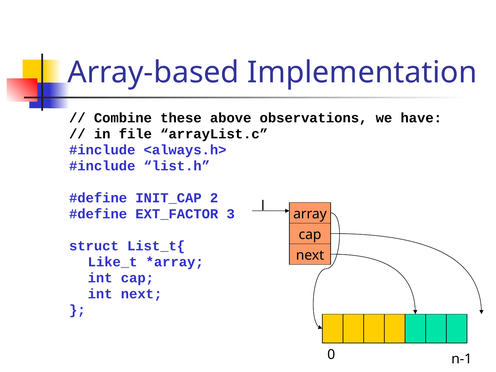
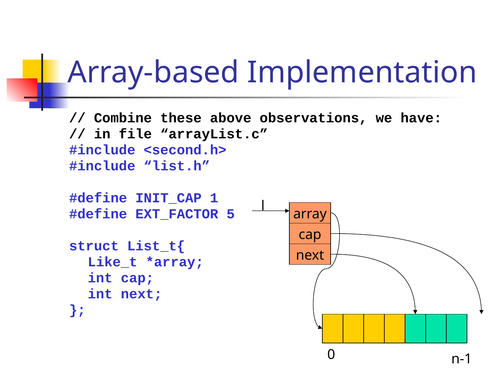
<always.h>: <always.h> -> <second.h>
2: 2 -> 1
3: 3 -> 5
